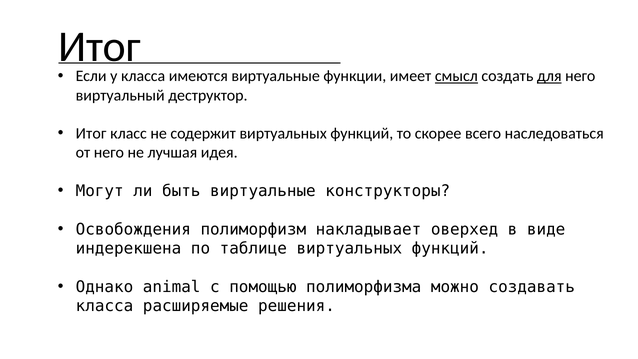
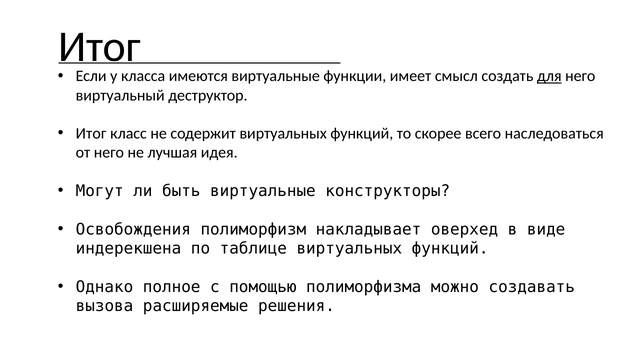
смысл underline: present -> none
animal: animal -> полное
класса at (105, 306): класса -> вызова
